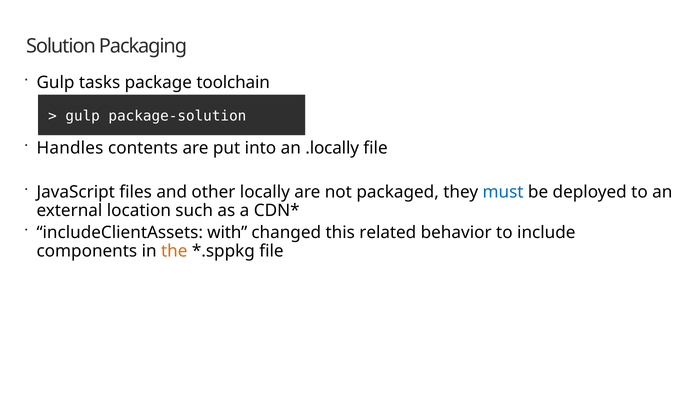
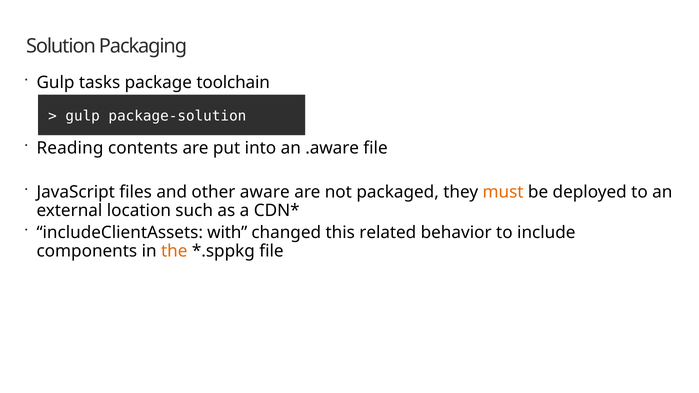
Handles: Handles -> Reading
.locally: .locally -> .aware
locally: locally -> aware
must colour: blue -> orange
